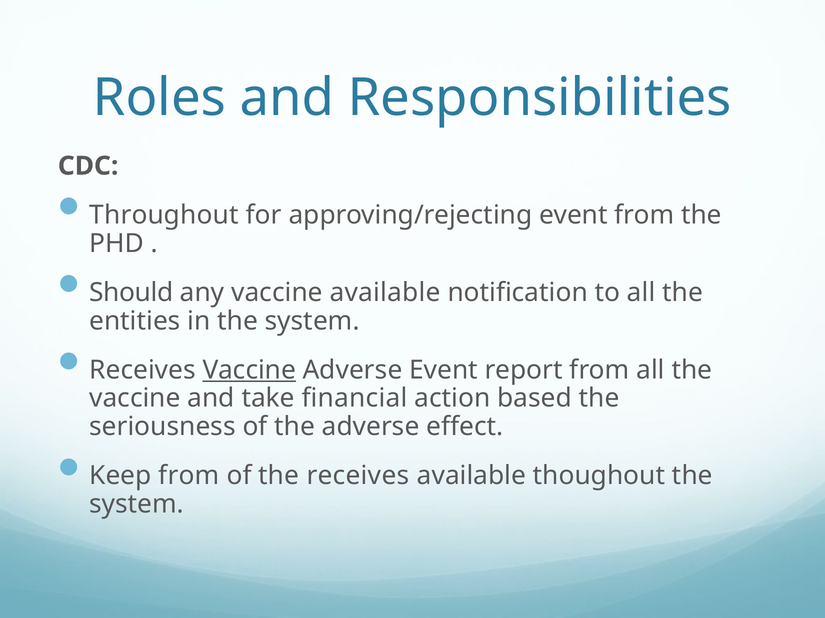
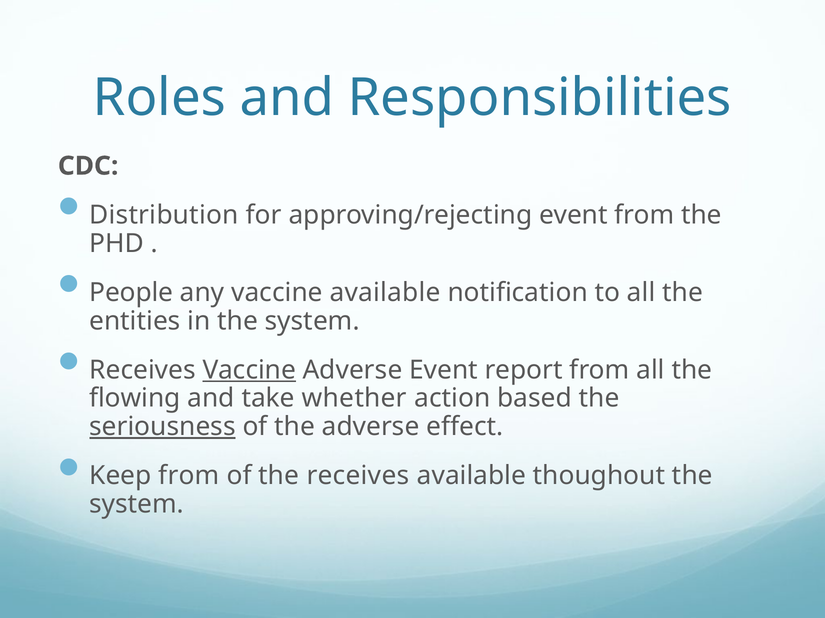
Throughout: Throughout -> Distribution
Should: Should -> People
vaccine at (135, 399): vaccine -> flowing
financial: financial -> whether
seriousness underline: none -> present
